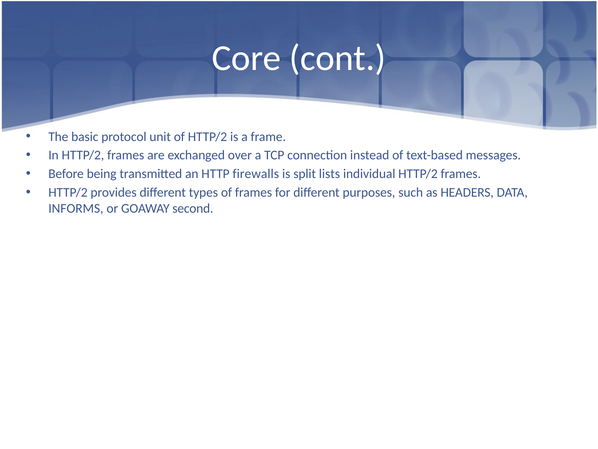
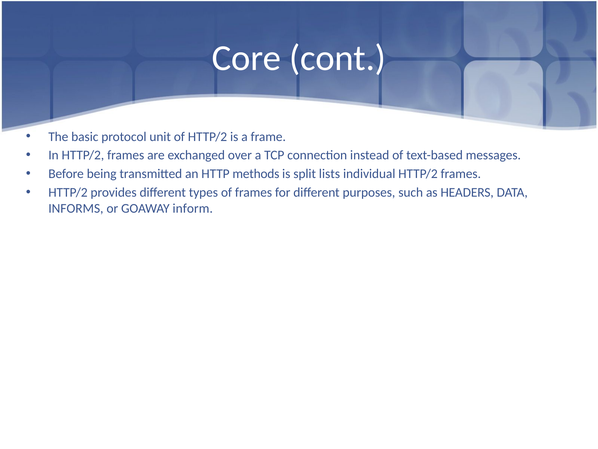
firewalls: firewalls -> methods
second: second -> inform
